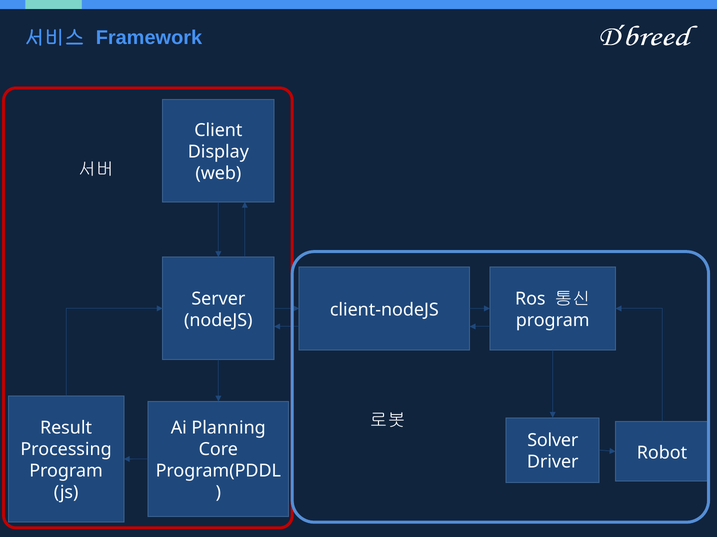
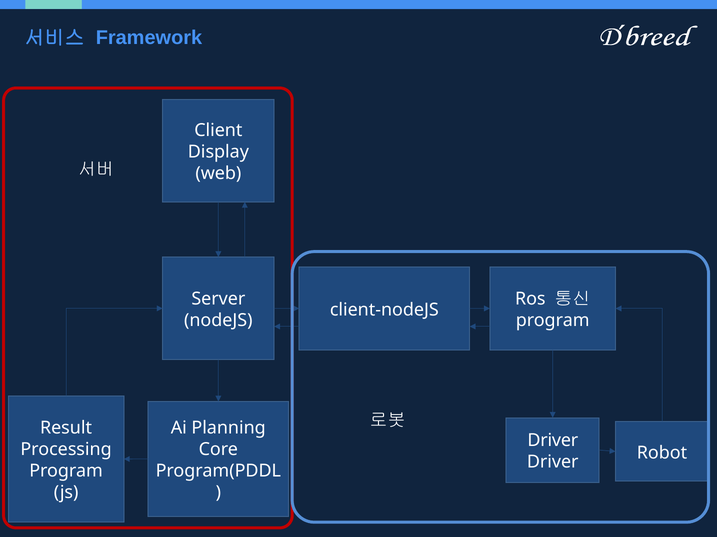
Solver at (553, 441): Solver -> Driver
